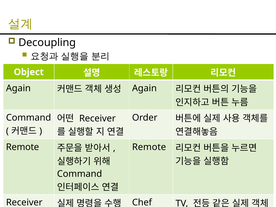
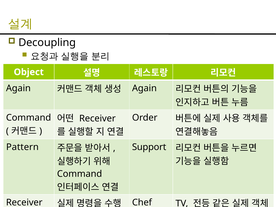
Remote at (23, 147): Remote -> Pattern
Remote at (149, 147): Remote -> Support
